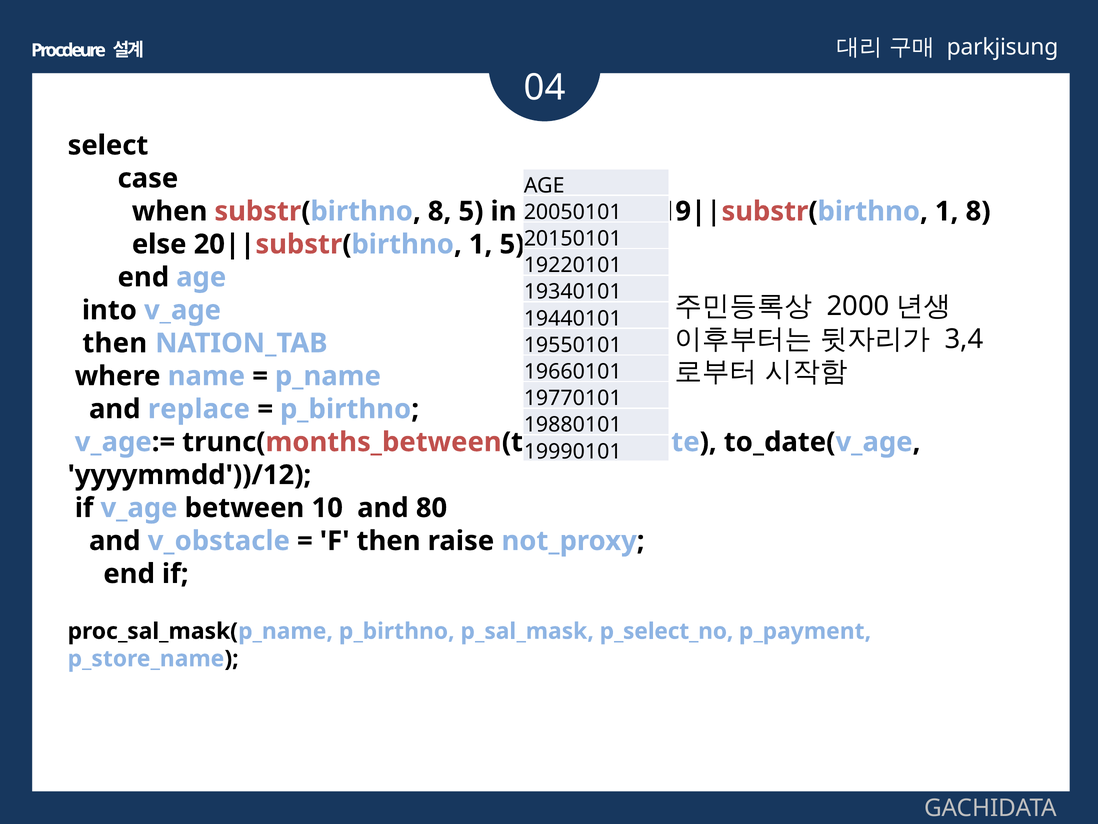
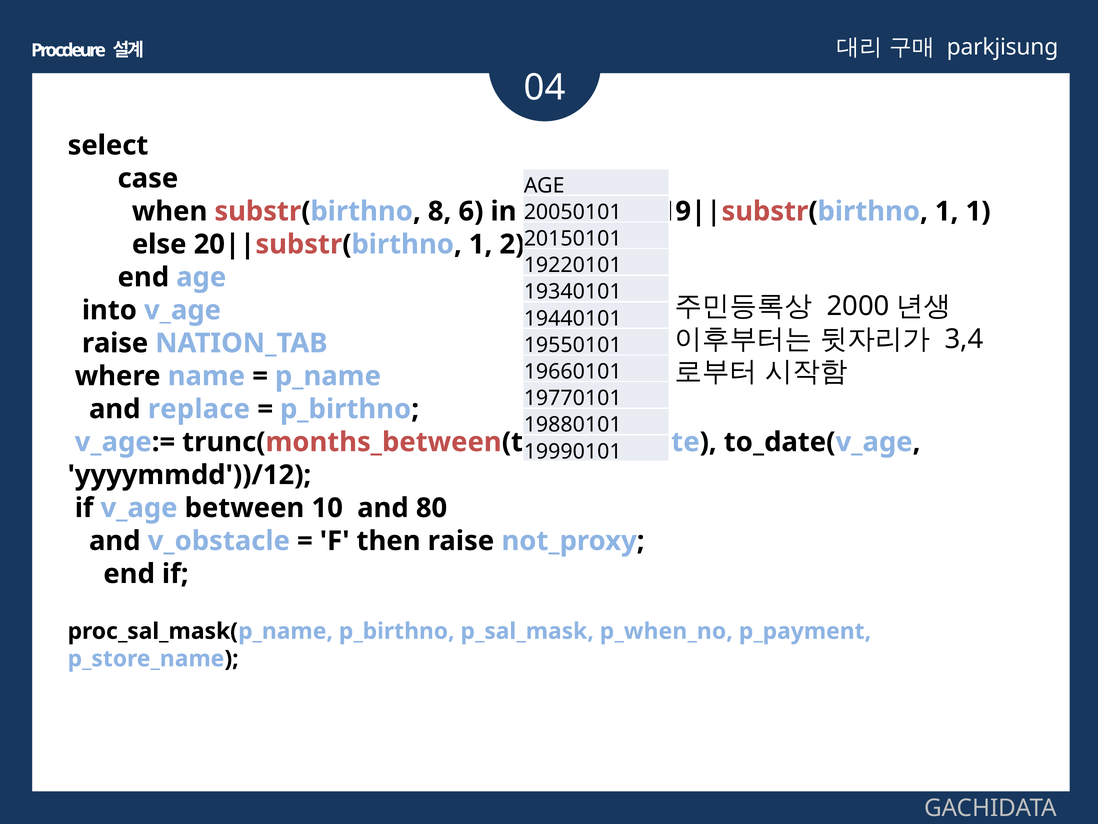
8 5: 5 -> 6
1 8: 8 -> 1
1 5: 5 -> 2
then at (115, 343): then -> raise
p_select_no: p_select_no -> p_when_no
